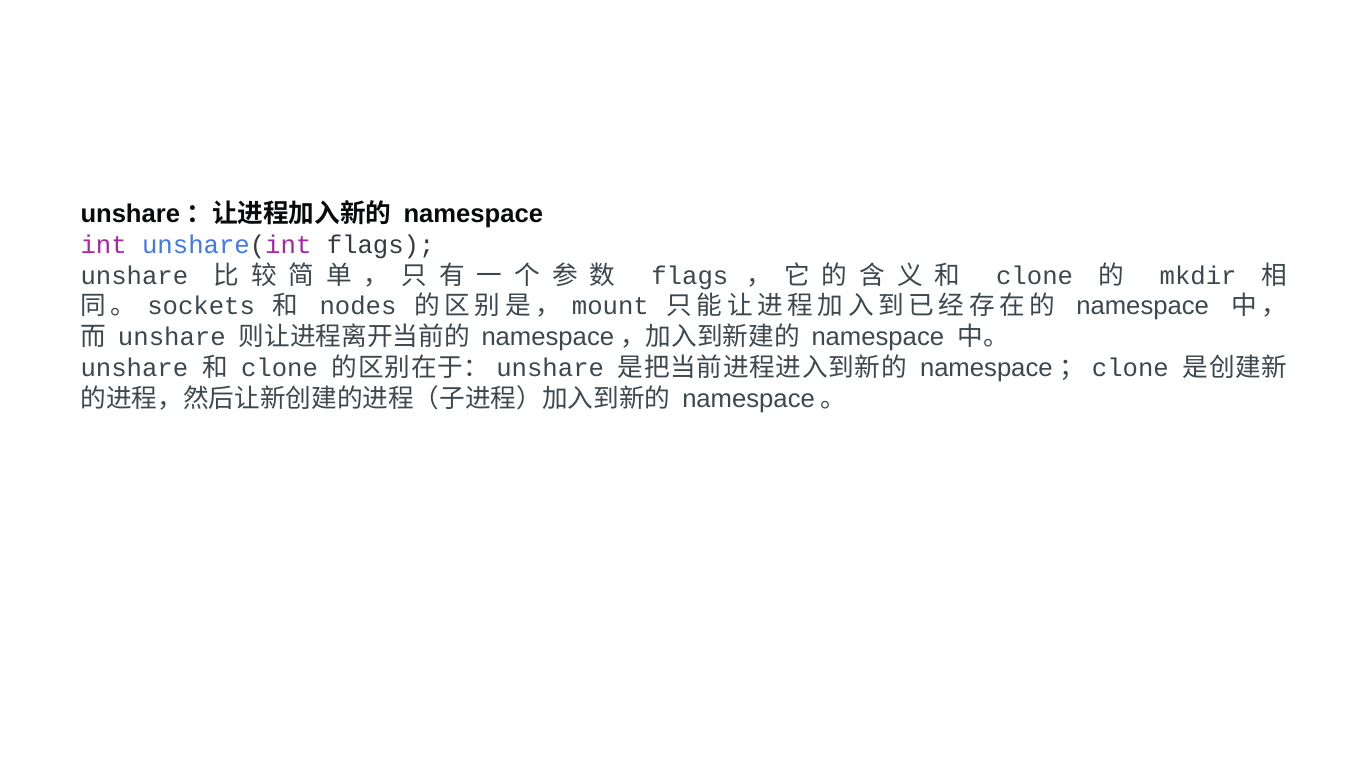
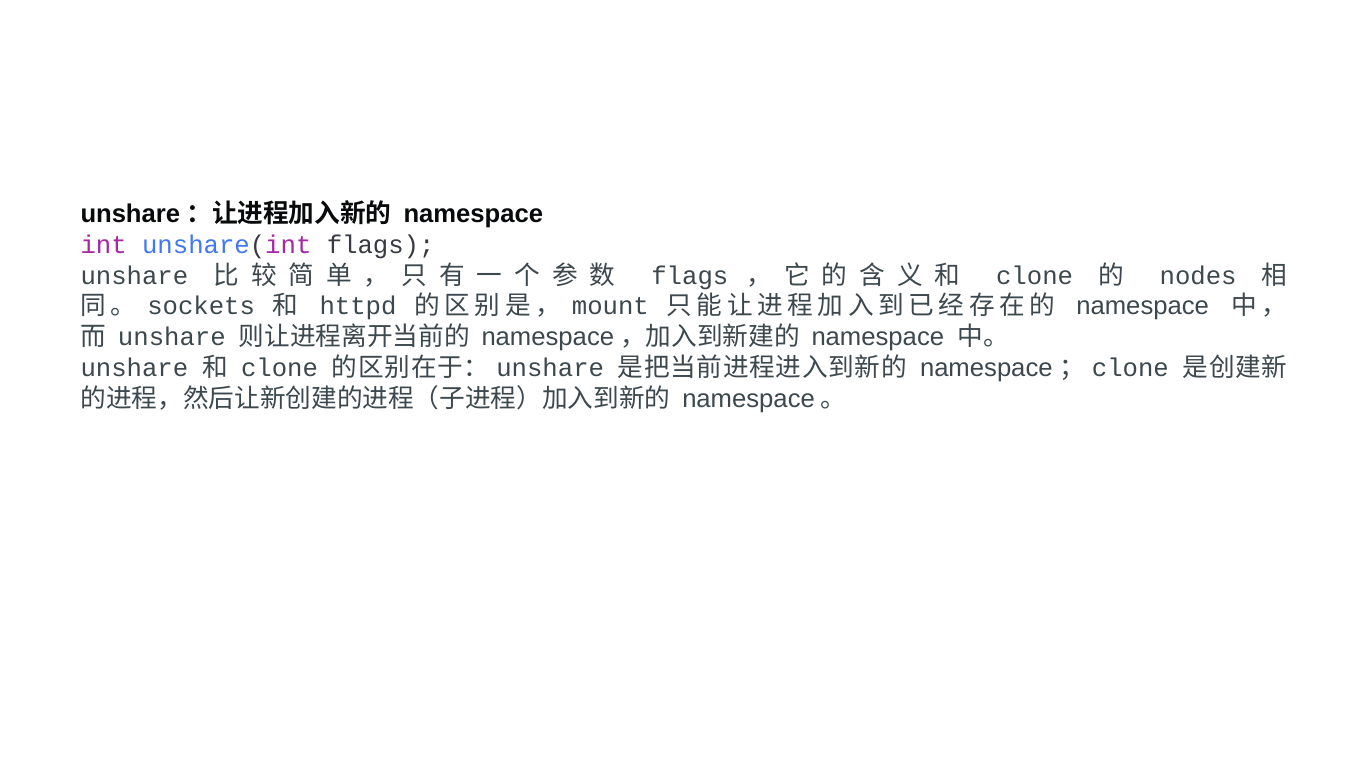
mkdir: mkdir -> nodes
nodes: nodes -> httpd
